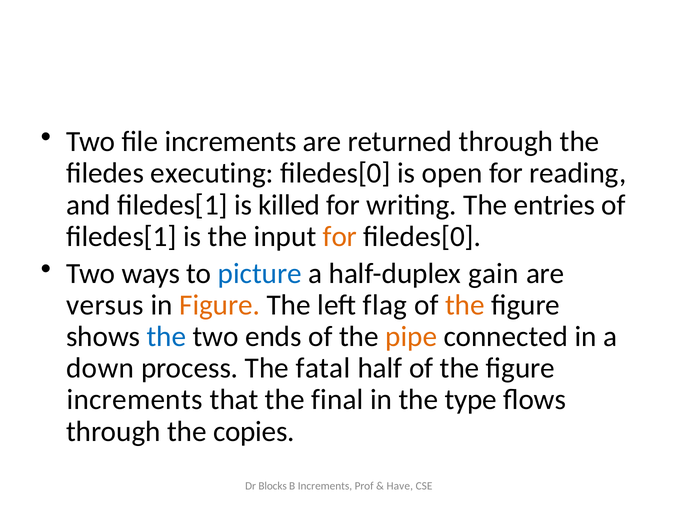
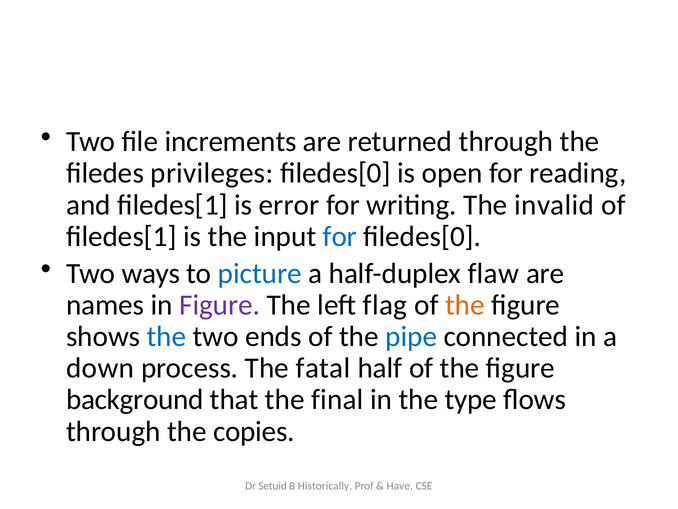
executing: executing -> privileges
killed: killed -> error
entries: entries -> invalid
for at (340, 236) colour: orange -> blue
gain: gain -> flaw
versus: versus -> names
Figure at (220, 305) colour: orange -> purple
pipe colour: orange -> blue
increments at (135, 399): increments -> background
Blocks: Blocks -> Setuid
B Increments: Increments -> Historically
